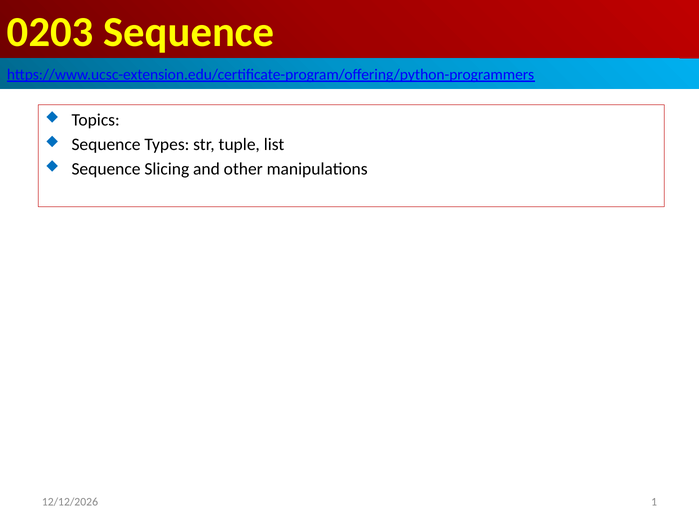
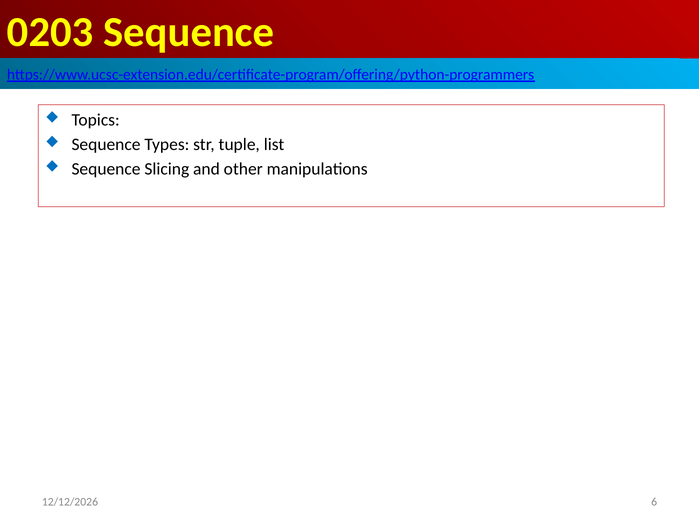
1: 1 -> 6
